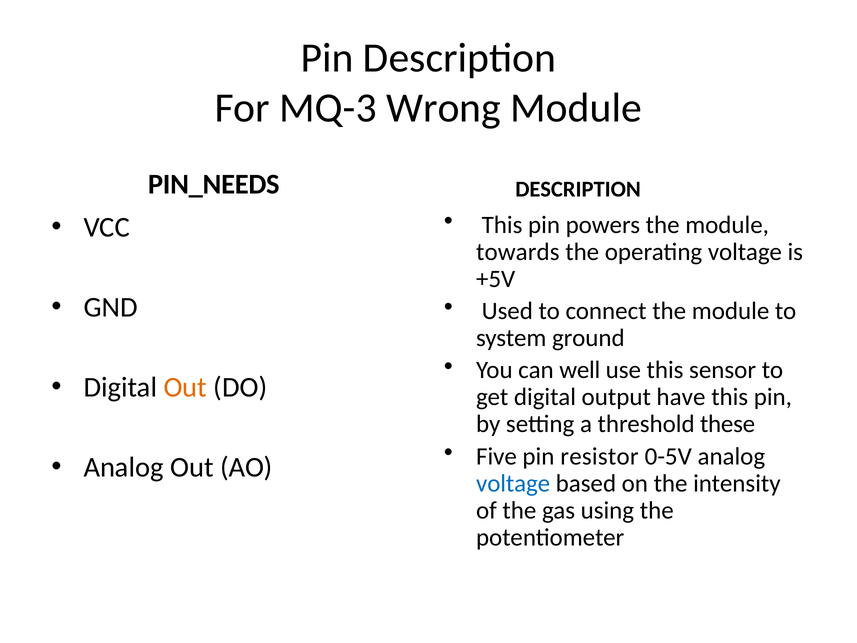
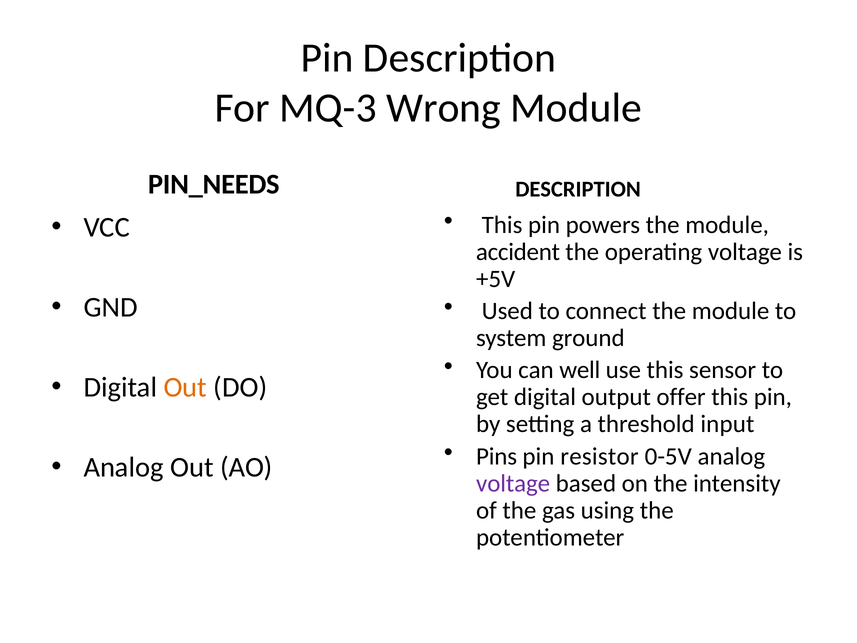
towards: towards -> accident
have: have -> offer
these: these -> input
Five: Five -> Pins
voltage at (513, 483) colour: blue -> purple
